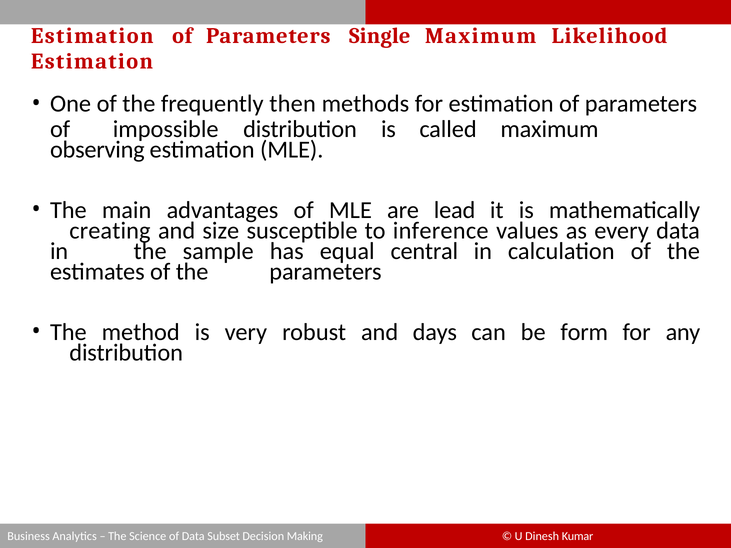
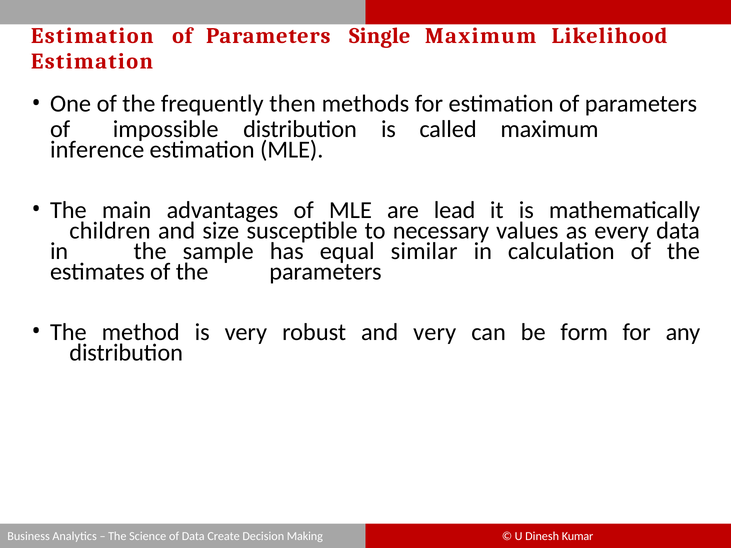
observing: observing -> inference
creating: creating -> children
inference: inference -> necessary
central: central -> similar
and days: days -> very
Subset: Subset -> Create
